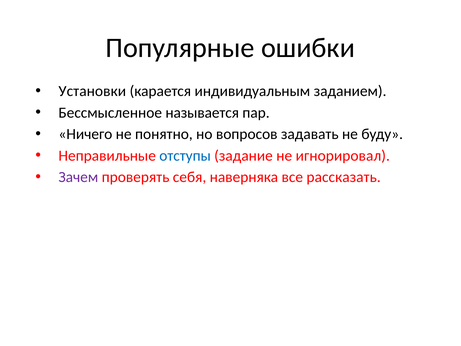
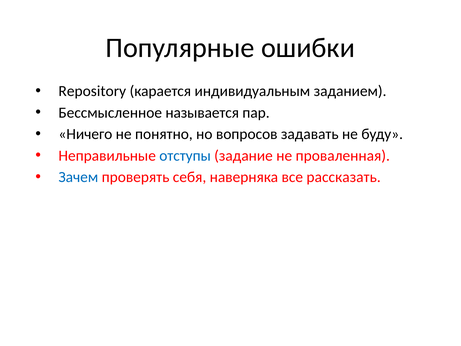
Установки: Установки -> Repository
игнорировал: игнорировал -> проваленная
Зачем colour: purple -> blue
